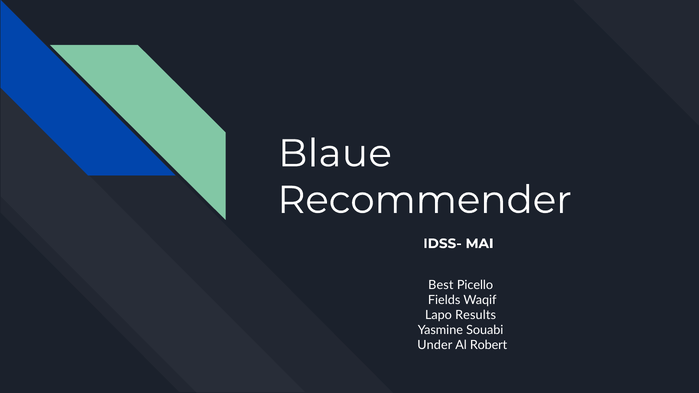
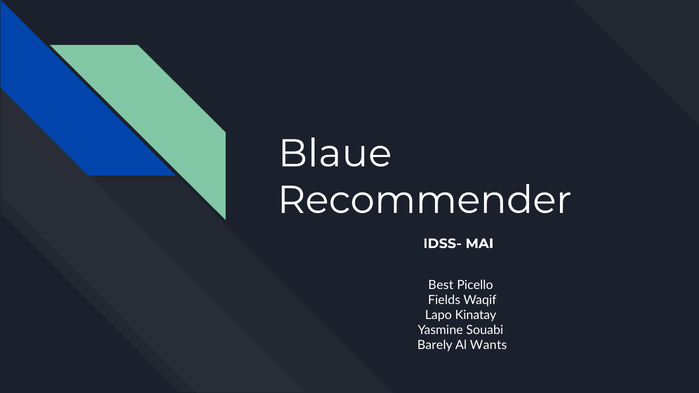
Results: Results -> Kinatay
Under: Under -> Barely
Robert: Robert -> Wants
